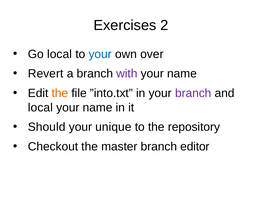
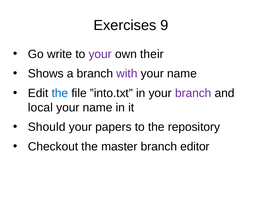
2: 2 -> 9
Go local: local -> write
your at (100, 54) colour: blue -> purple
over: over -> their
Revert: Revert -> Shows
the at (60, 93) colour: orange -> blue
unique: unique -> papers
